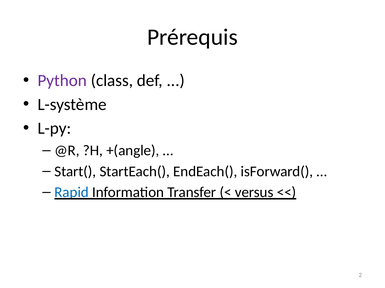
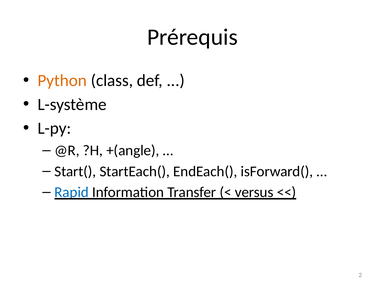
Python colour: purple -> orange
